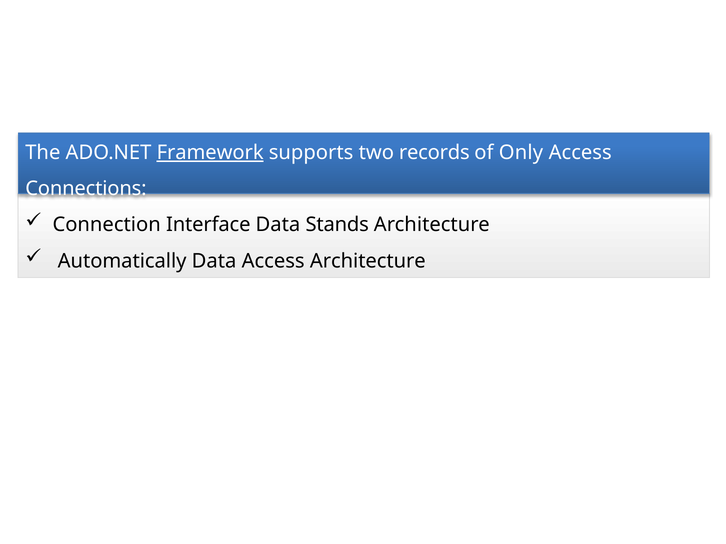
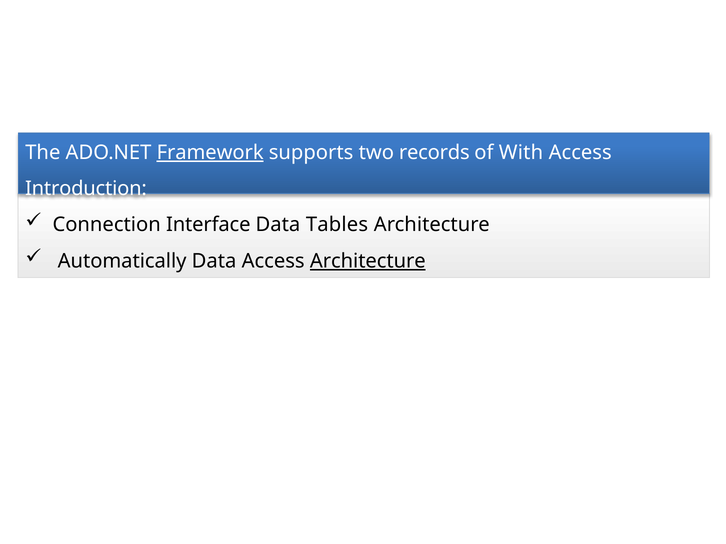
Only: Only -> With
Connections: Connections -> Introduction
Stands: Stands -> Tables
Architecture at (368, 261) underline: none -> present
